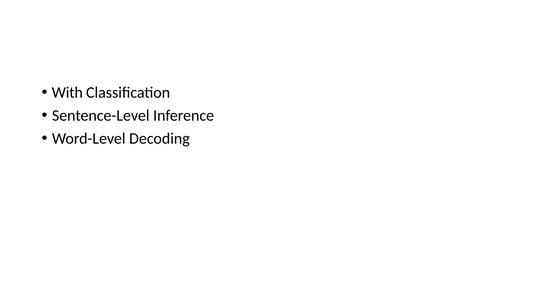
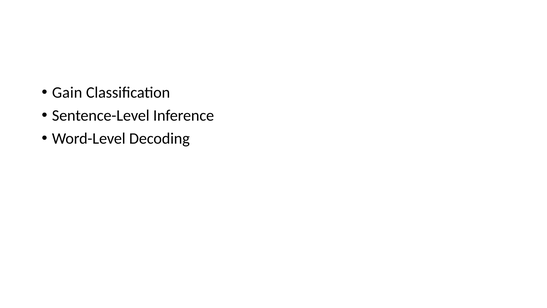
With: With -> Gain
